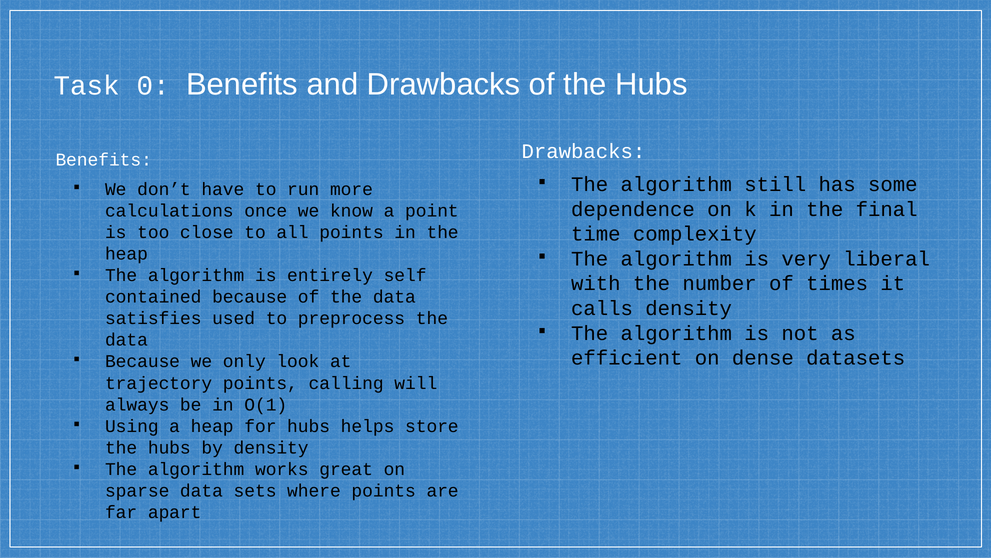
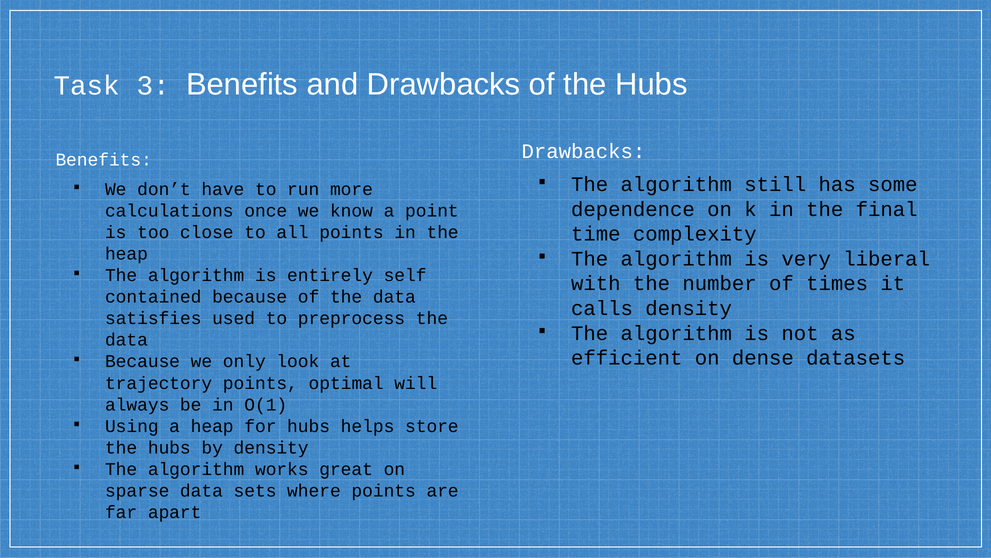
0: 0 -> 3
calling: calling -> optimal
